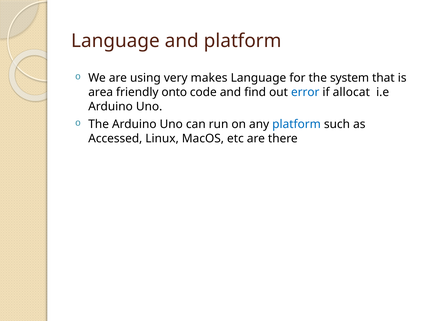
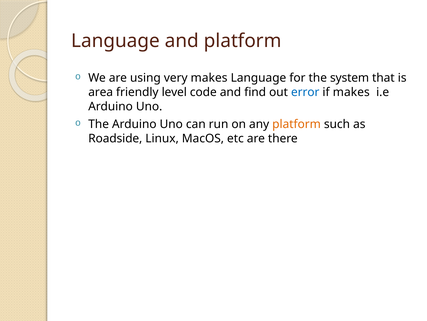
onto: onto -> level
if allocat: allocat -> makes
platform at (297, 124) colour: blue -> orange
Accessed: Accessed -> Roadside
